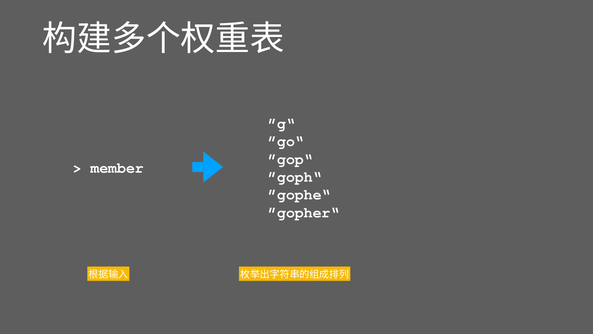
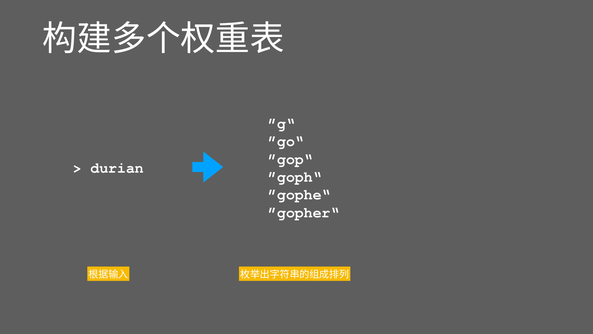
member: member -> durian
